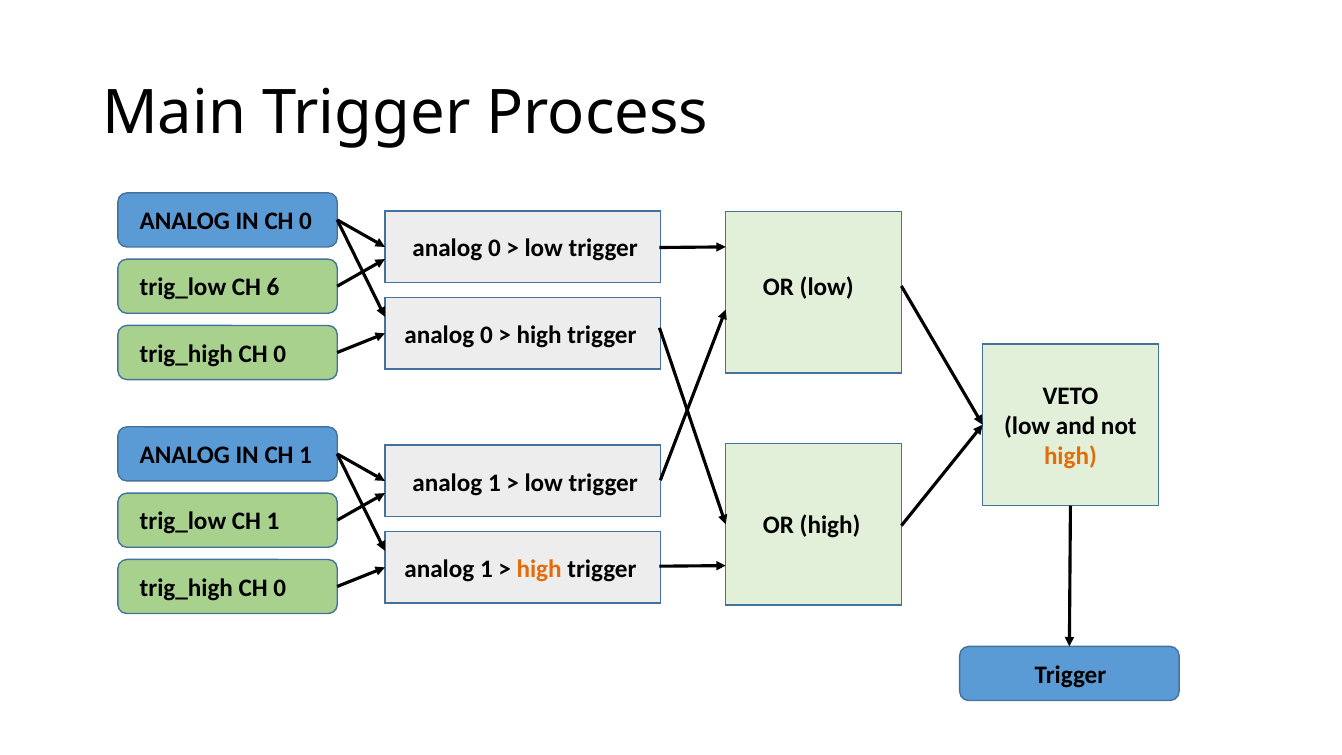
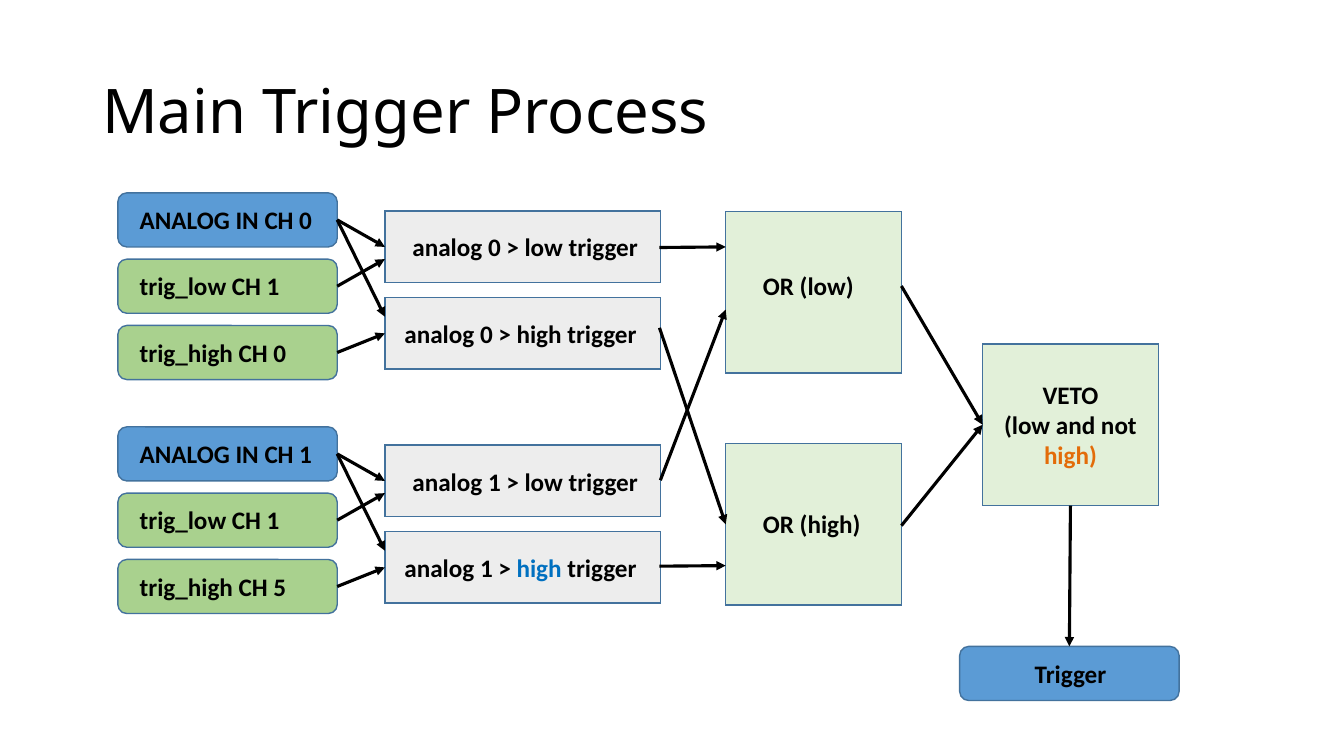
6 at (273, 288): 6 -> 1
high at (539, 569) colour: orange -> blue
0 at (280, 588): 0 -> 5
